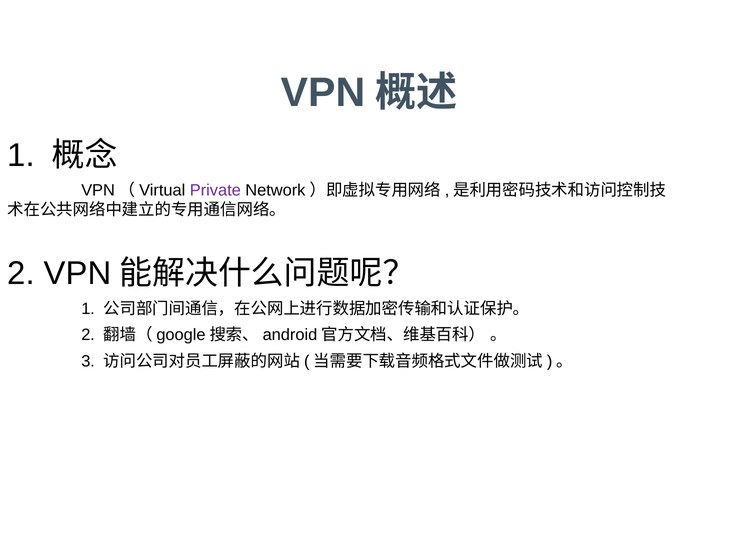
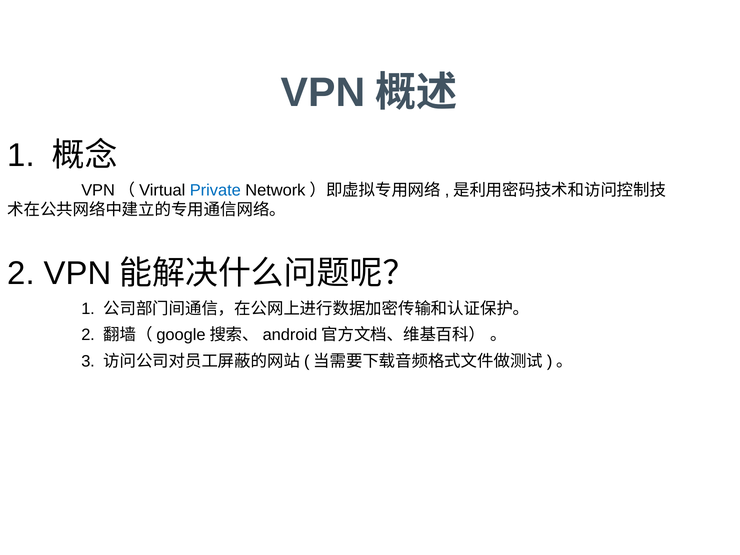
Private colour: purple -> blue
